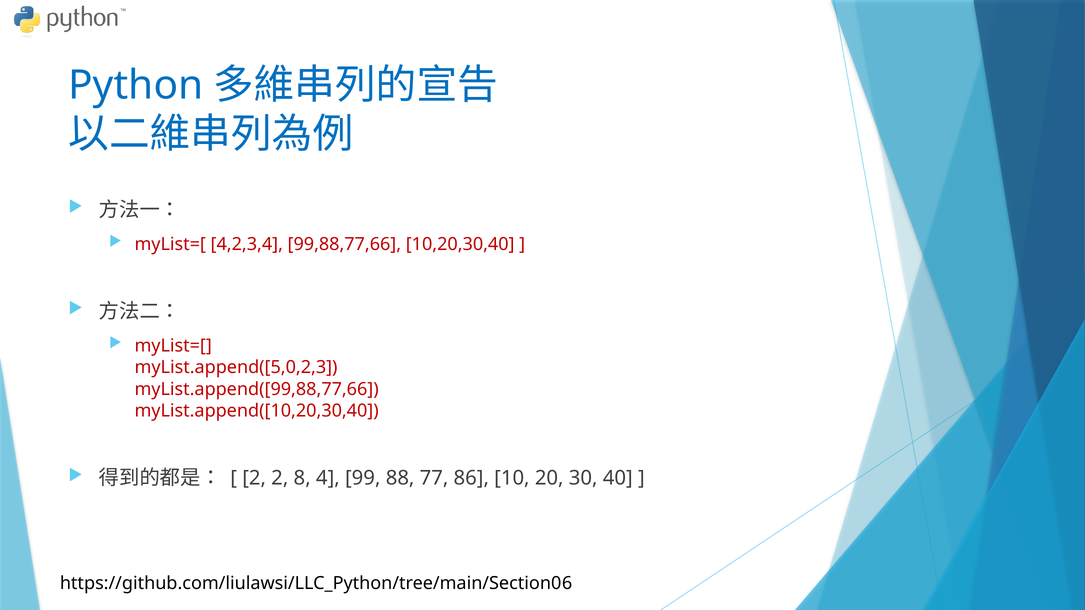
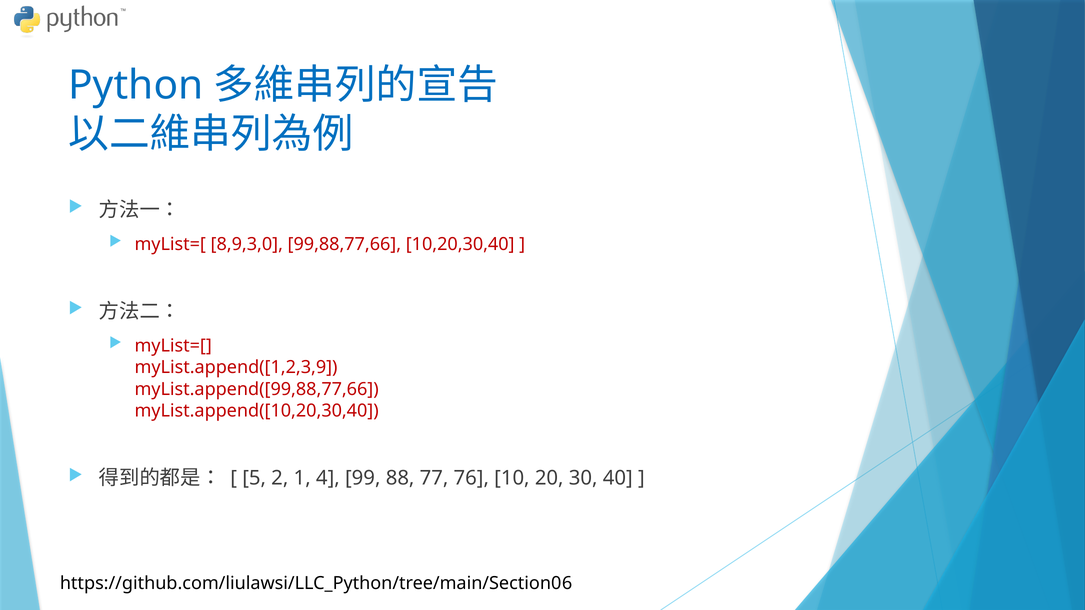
4,2,3,4: 4,2,3,4 -> 8,9,3,0
myList.append([5,0,2,3: myList.append([5,0,2,3 -> myList.append([1,2,3,9
2 at (254, 478): 2 -> 5
8: 8 -> 1
86: 86 -> 76
